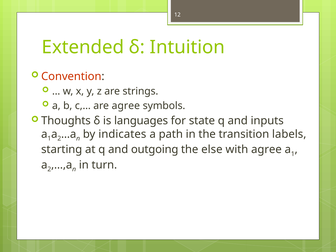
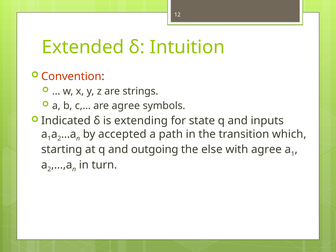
Thoughts: Thoughts -> Indicated
languages: languages -> extending
indicates: indicates -> accepted
labels: labels -> which
